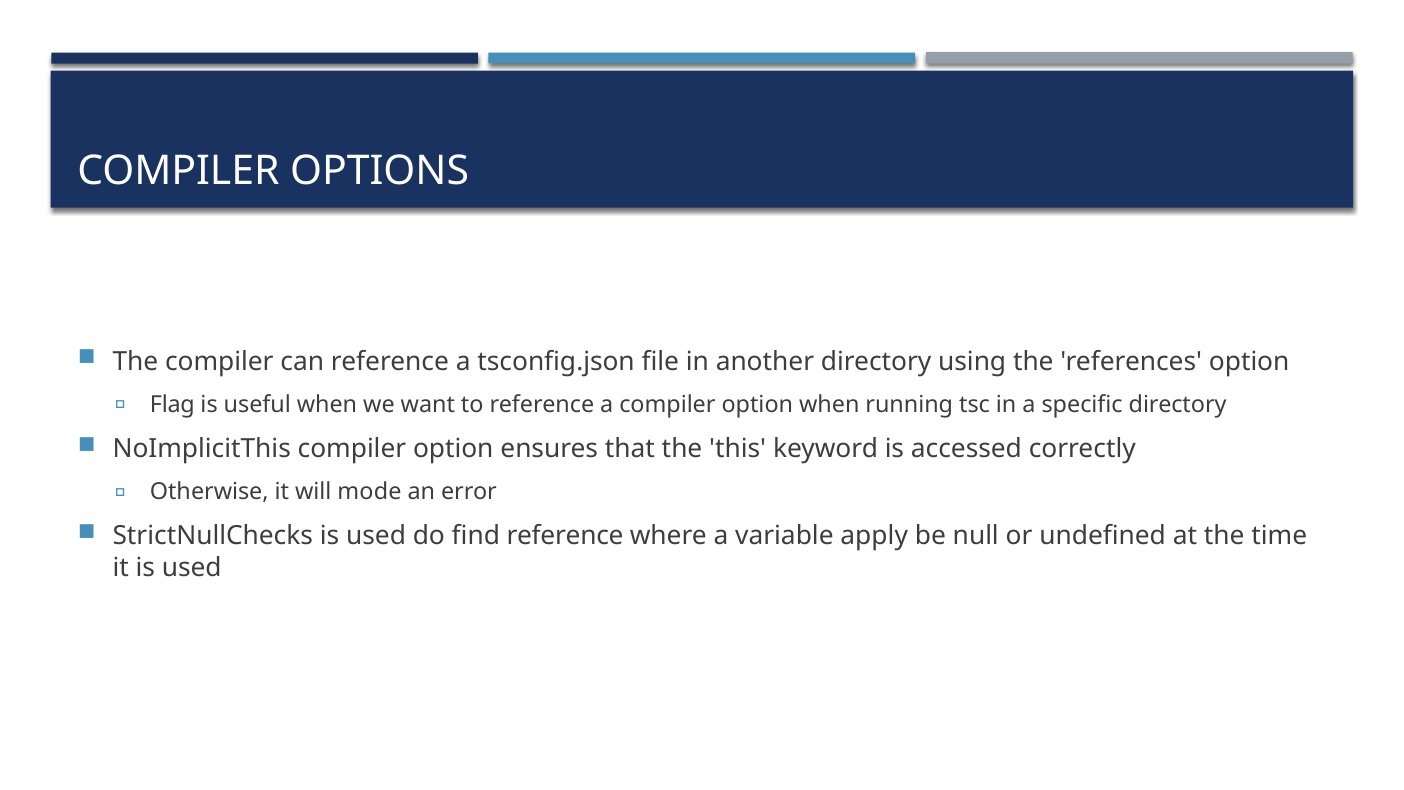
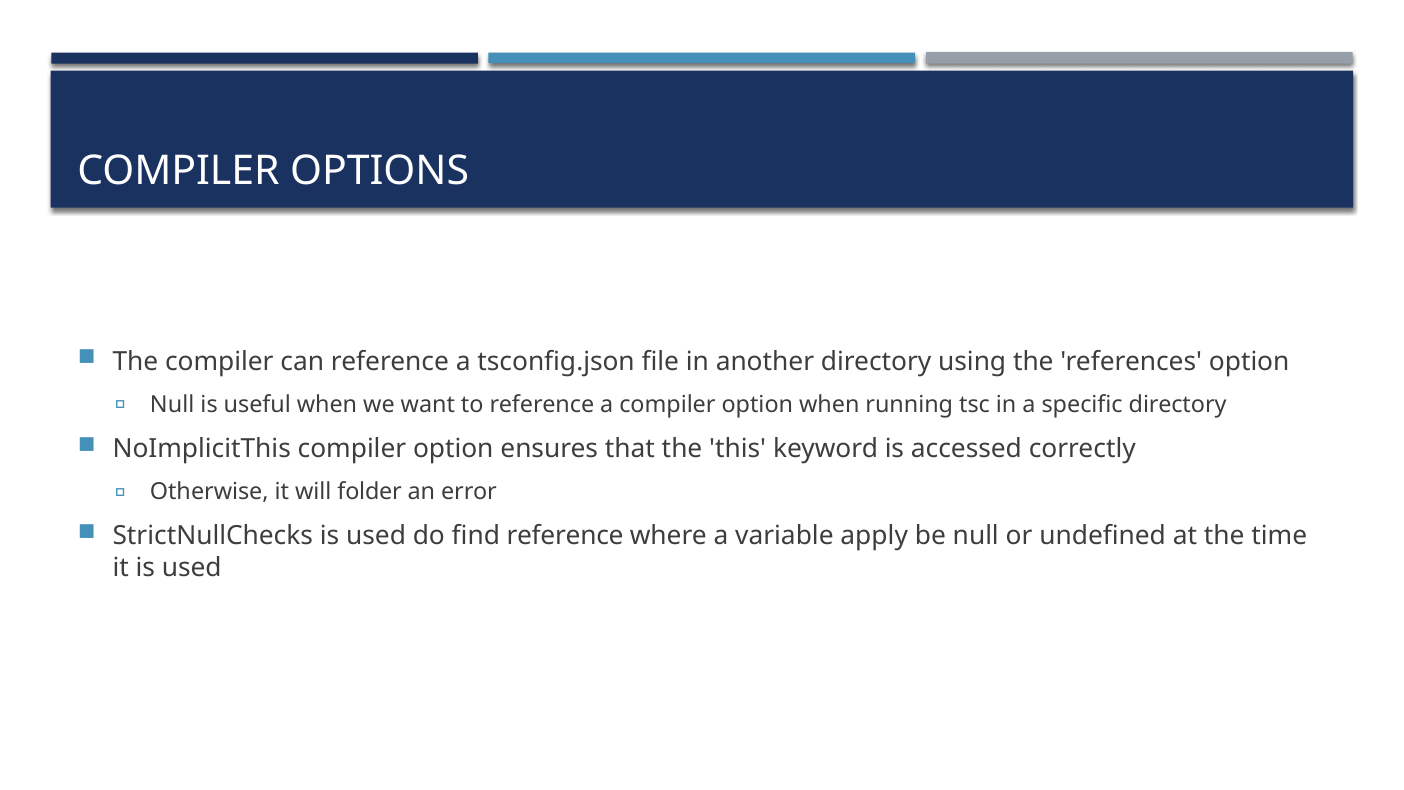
Flag at (172, 405): Flag -> Null
mode: mode -> folder
